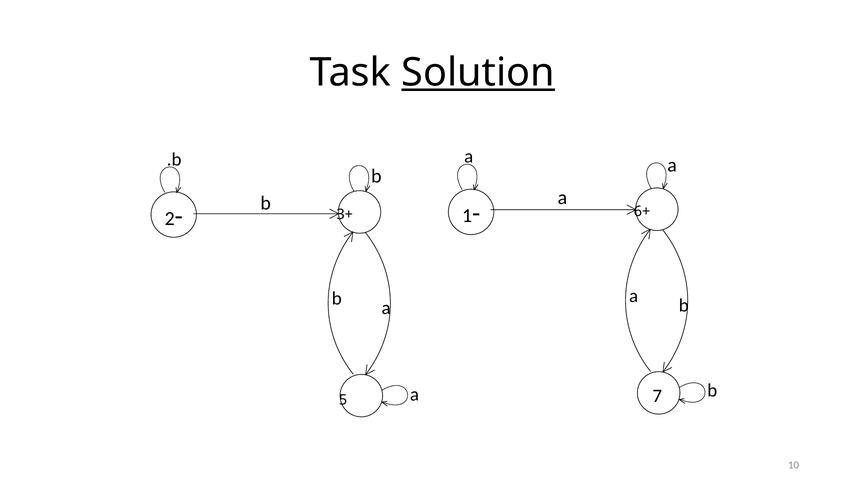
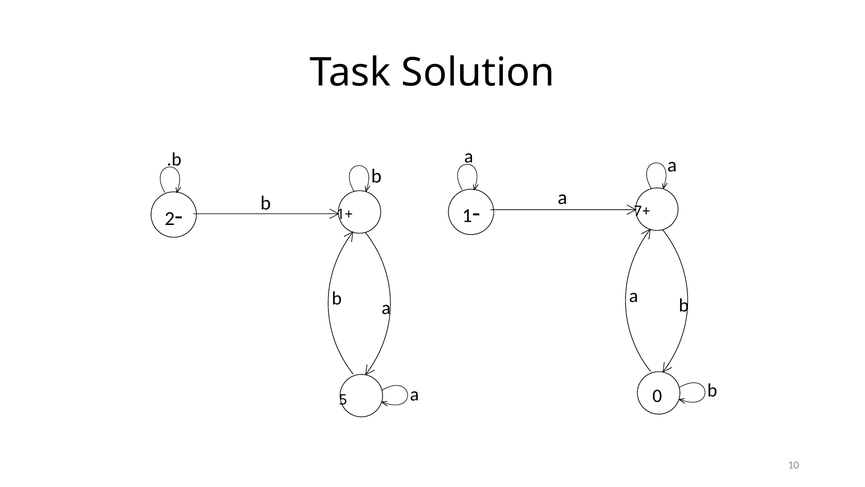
Solution underline: present -> none
6+: 6+ -> 7+
3+: 3+ -> 1+
7: 7 -> 0
